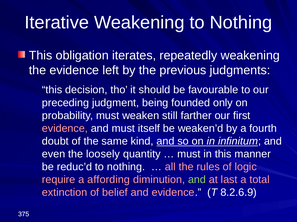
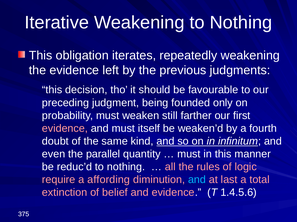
loosely: loosely -> parallel
and at (197, 180) colour: light green -> light blue
8.2.6.9: 8.2.6.9 -> 1.4.5.6
